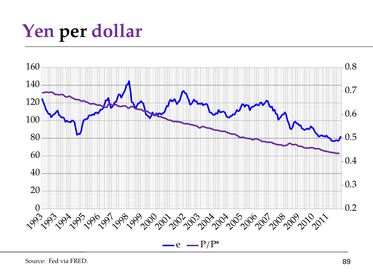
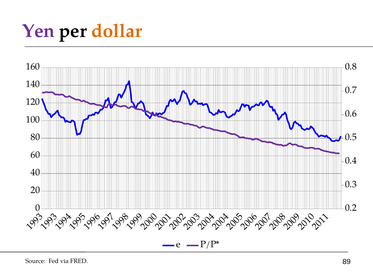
dollar colour: purple -> orange
